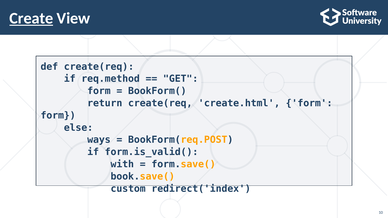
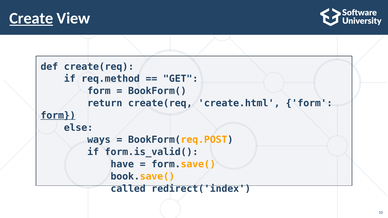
form at (58, 115) underline: none -> present
with: with -> have
custom: custom -> called
